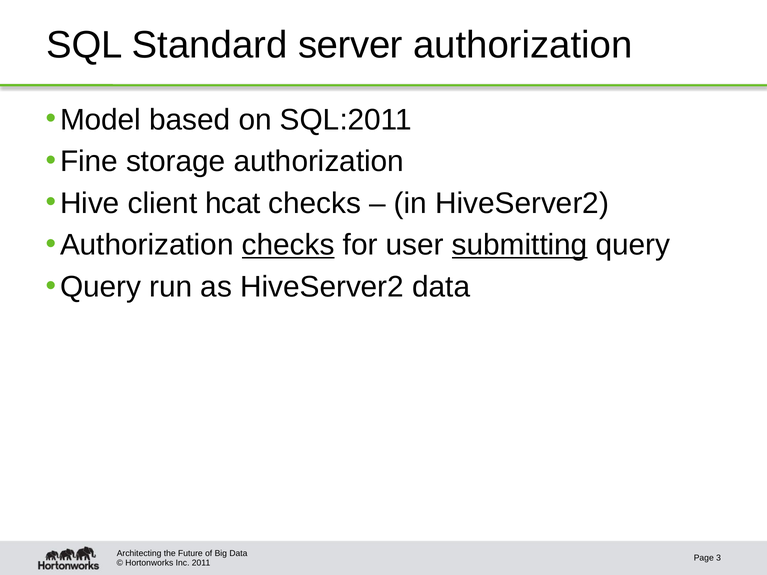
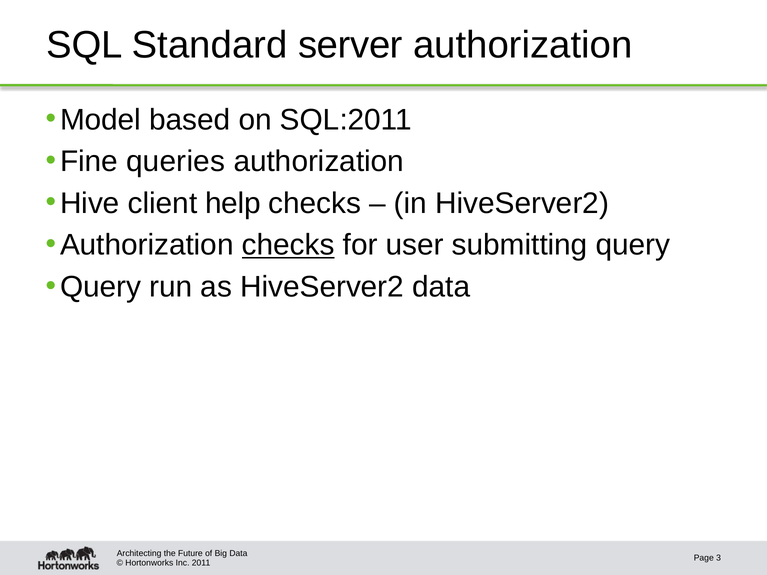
storage: storage -> queries
hcat: hcat -> help
submitting underline: present -> none
